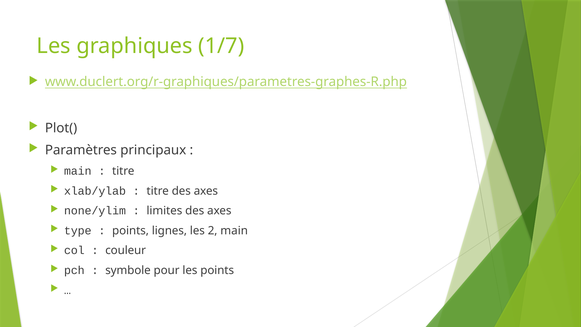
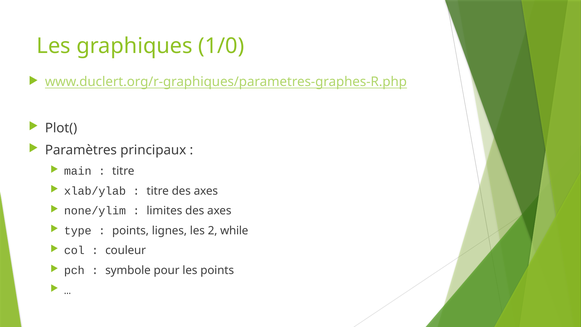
1/7: 1/7 -> 1/0
2 main: main -> while
